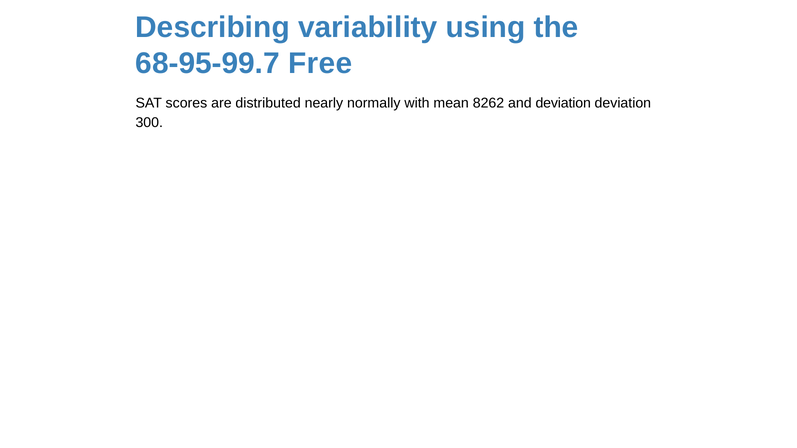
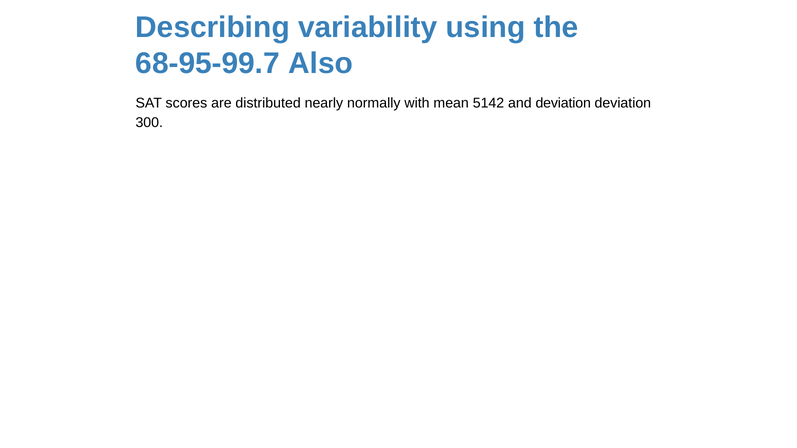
Free: Free -> Also
8262: 8262 -> 5142
